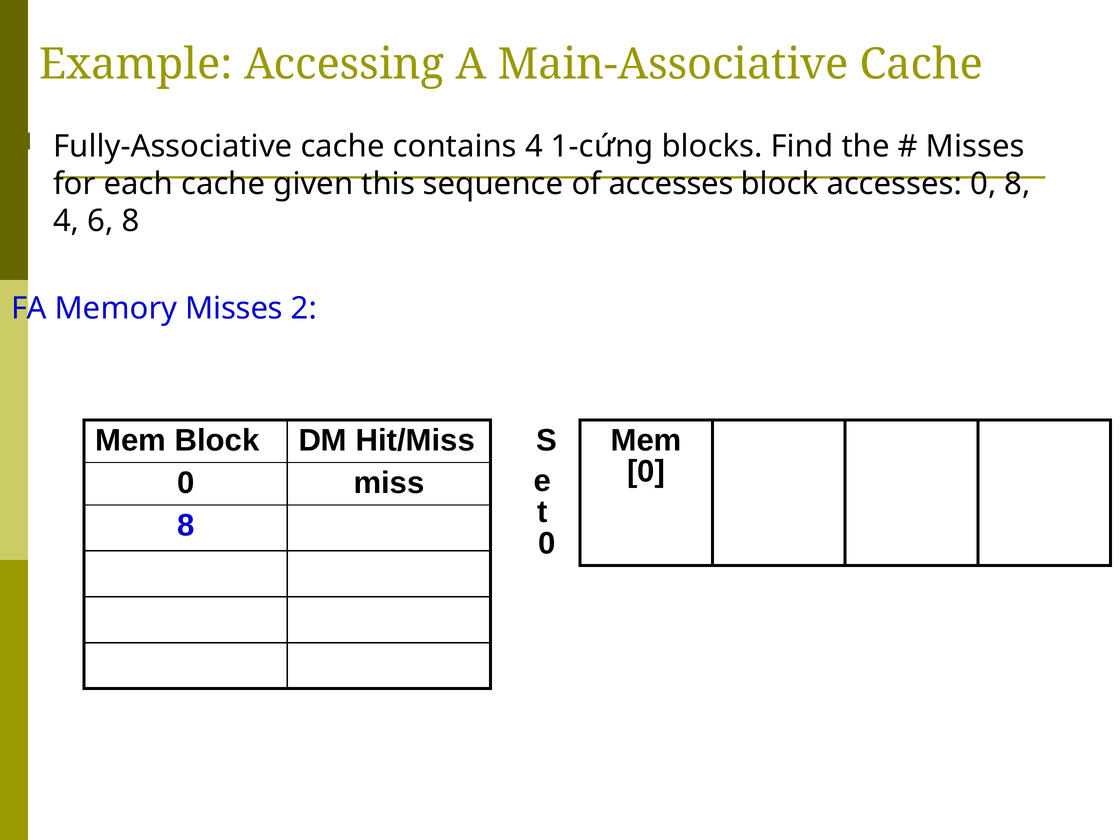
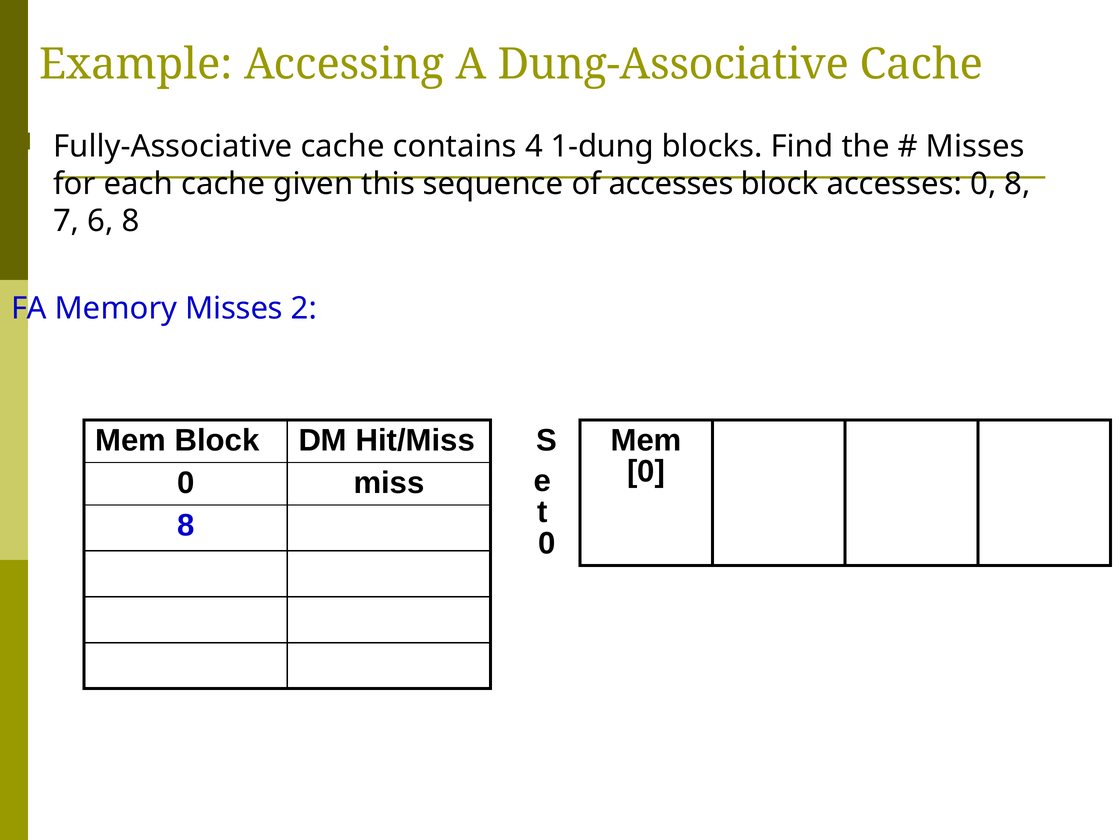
Main-Associative: Main-Associative -> Dung-Associative
1-cứng: 1-cứng -> 1-dung
4 at (66, 221): 4 -> 7
